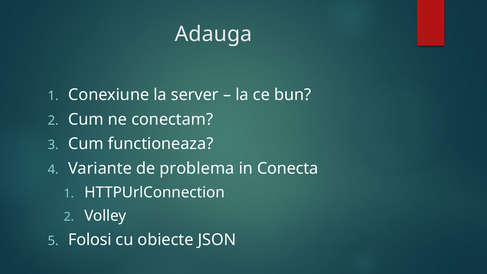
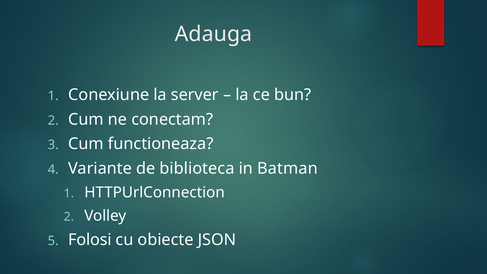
problema: problema -> biblioteca
Conecta: Conecta -> Batman
